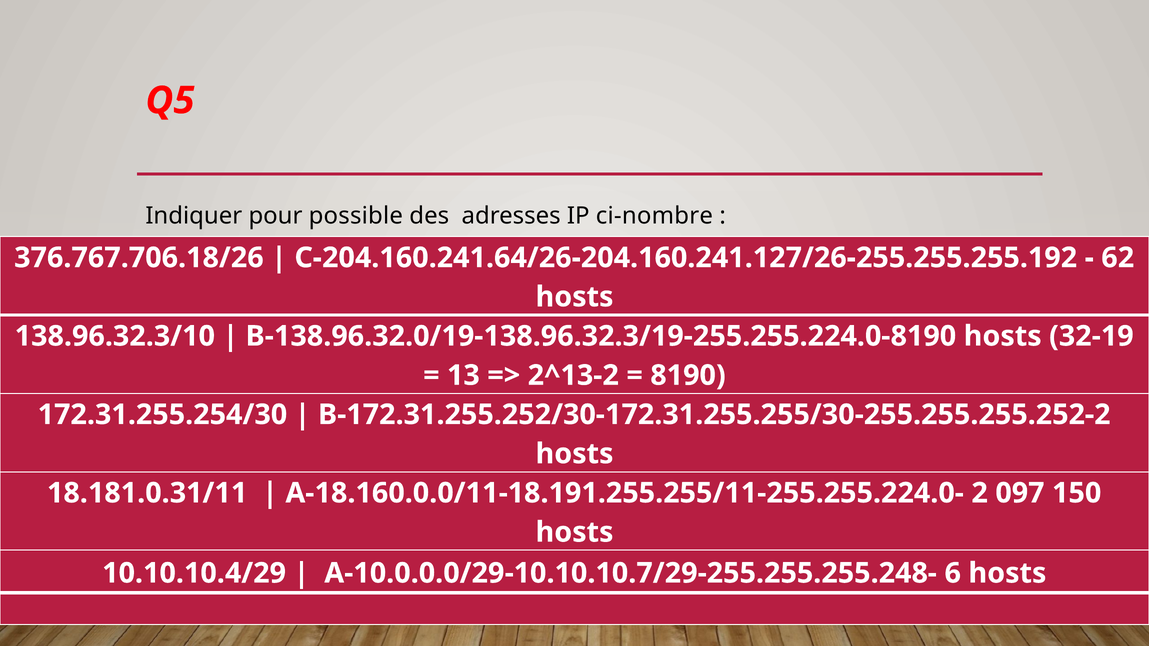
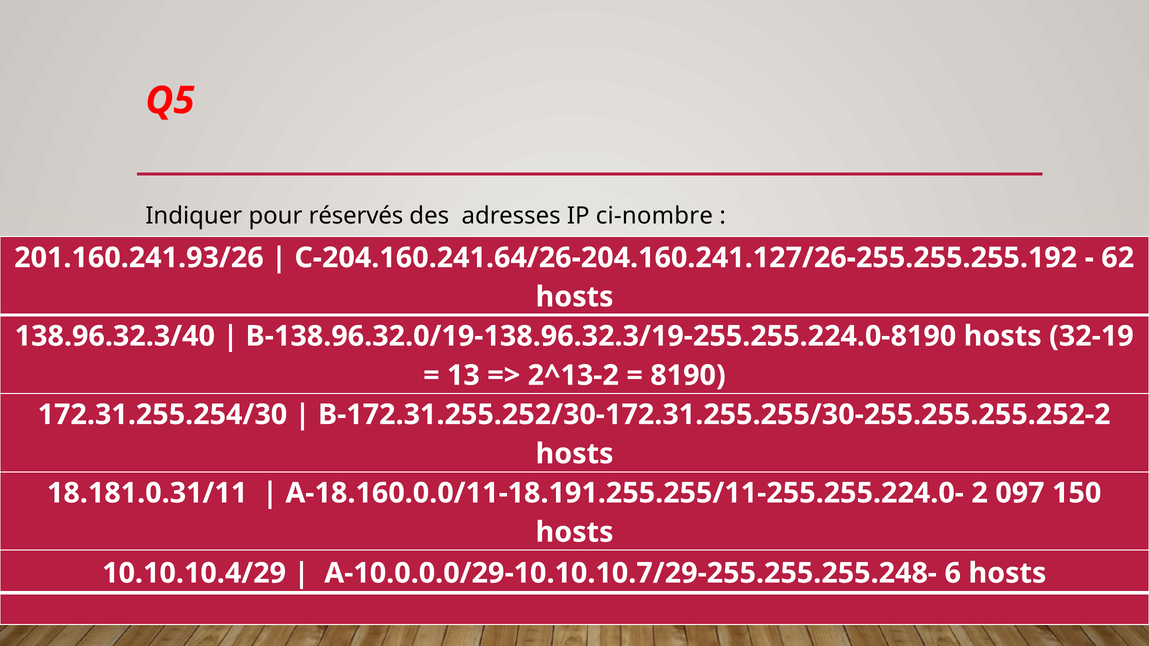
possible: possible -> réservés
376.767.706.18/26: 376.767.706.18/26 -> 201.160.241.93/26
138.96.32.3/10: 138.96.32.3/10 -> 138.96.32.3/40
